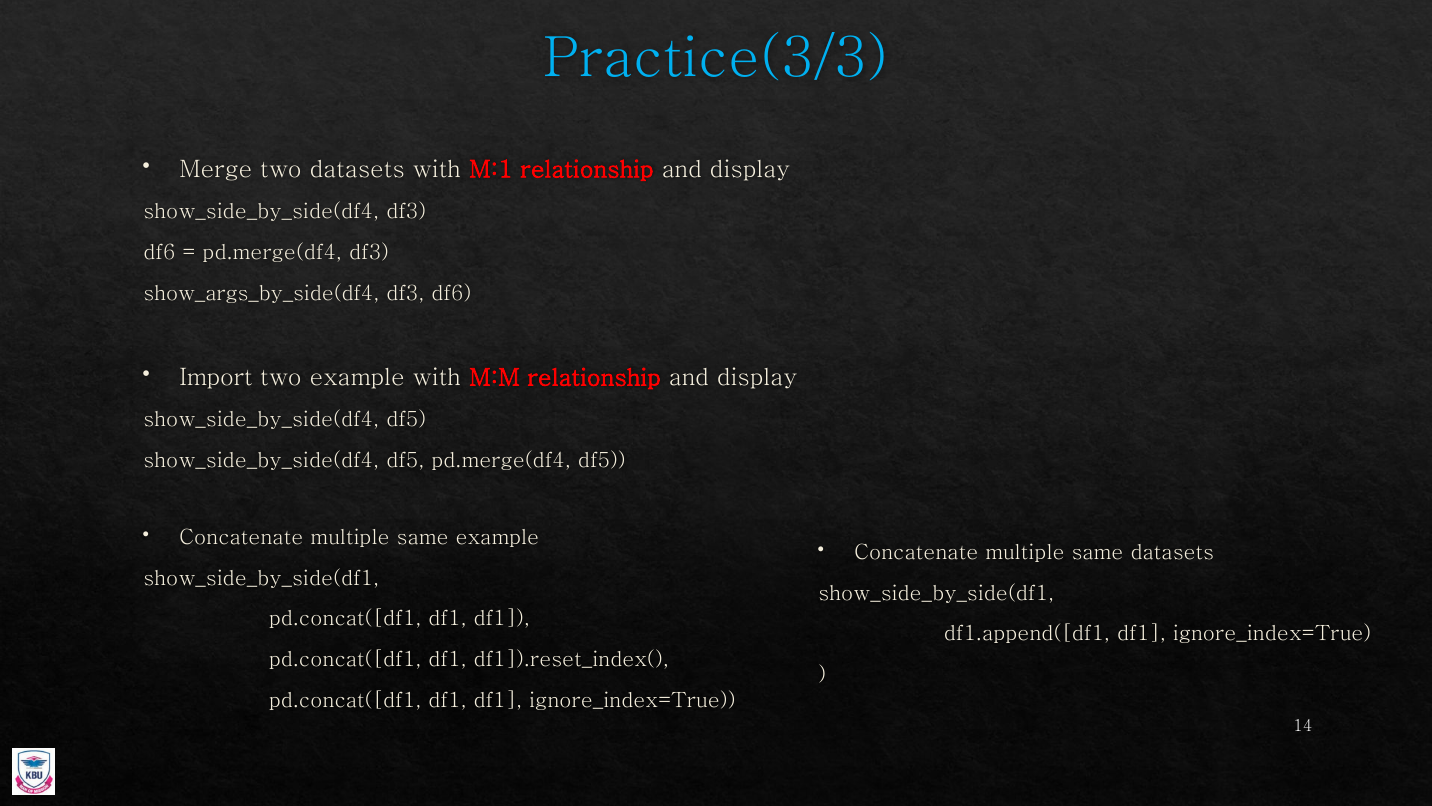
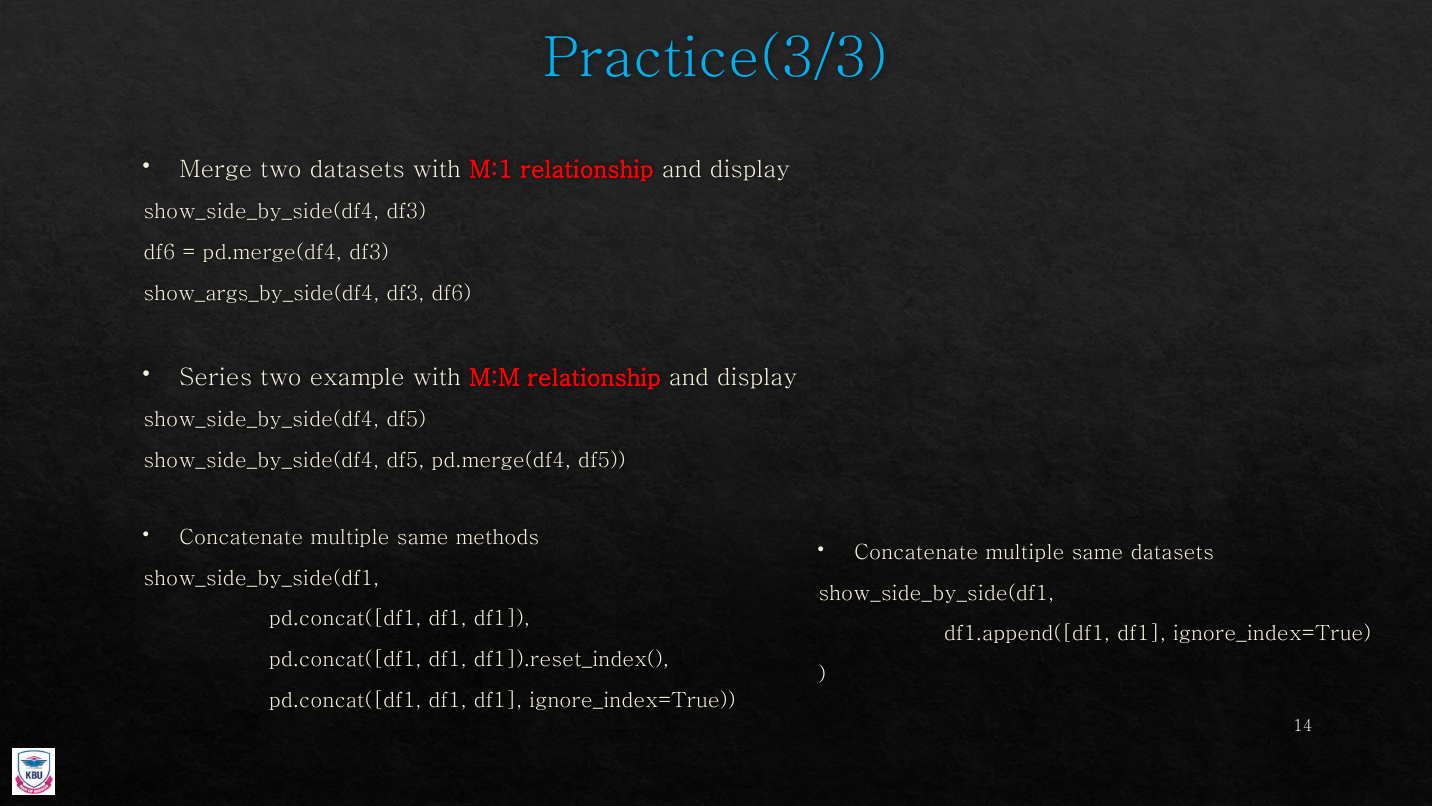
Import: Import -> Series
same example: example -> methods
